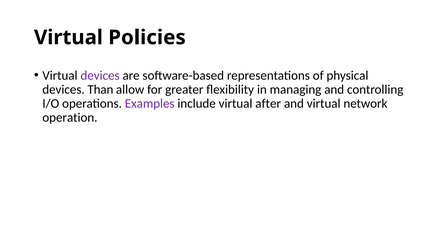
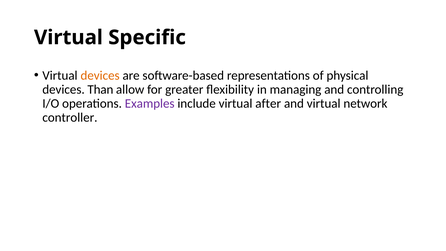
Policies: Policies -> Specific
devices at (100, 75) colour: purple -> orange
operation: operation -> controller
